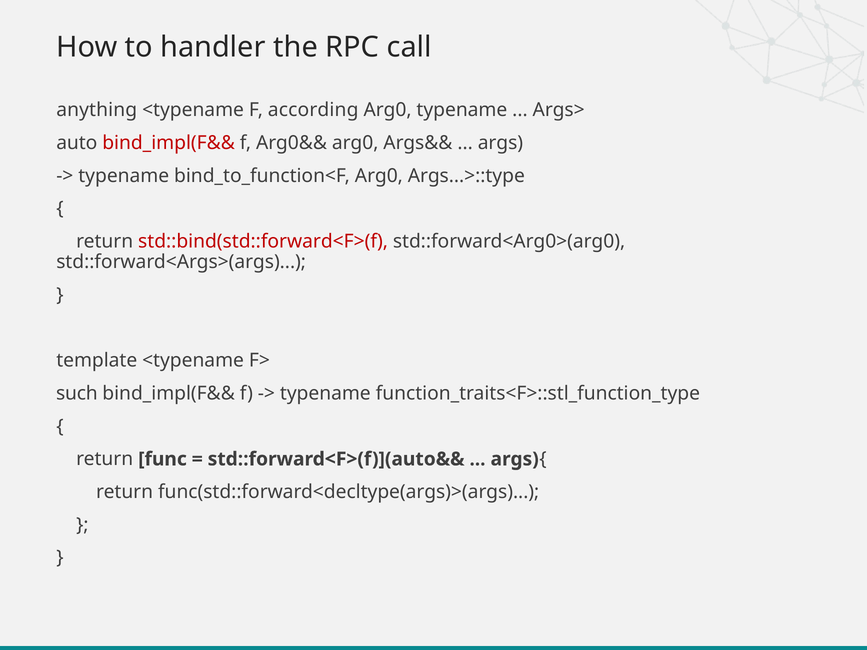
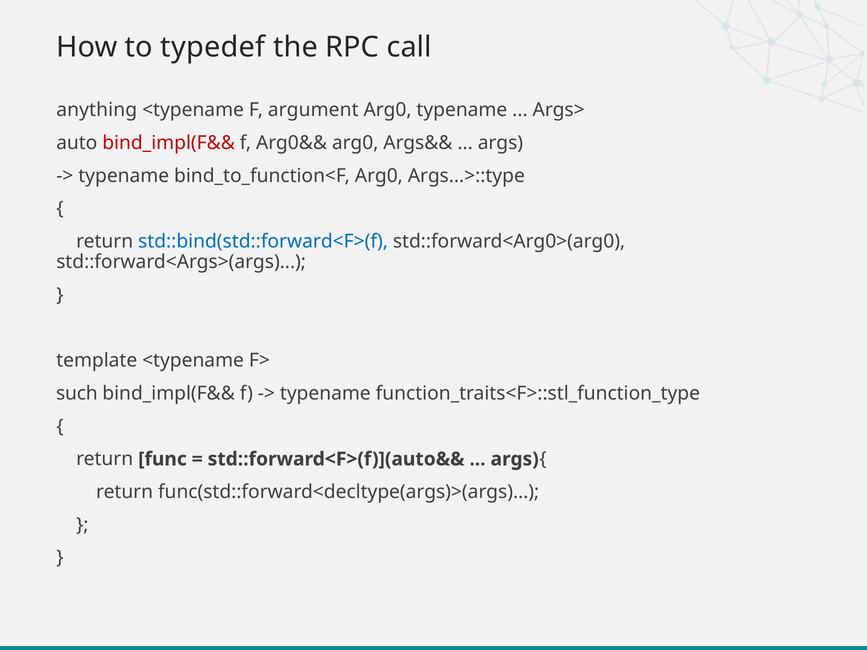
handler: handler -> typedef
according: according -> argument
std::bind(std::forward<F>(f colour: red -> blue
